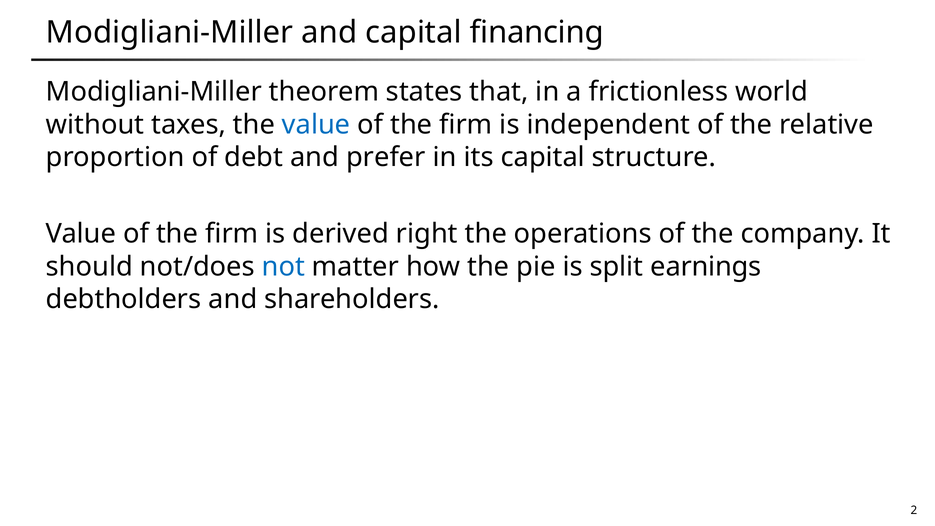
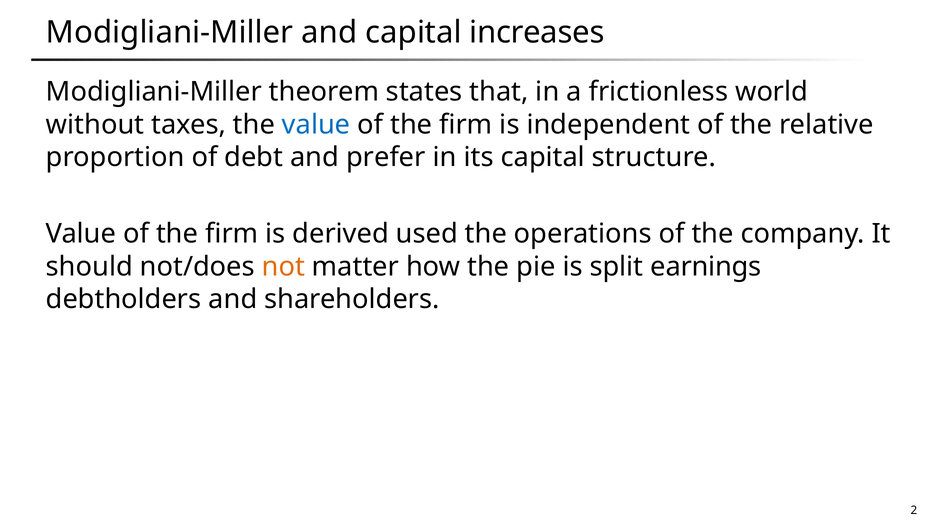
financing: financing -> increases
right: right -> used
not colour: blue -> orange
